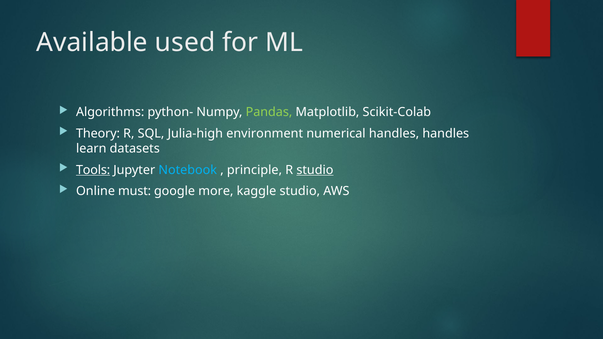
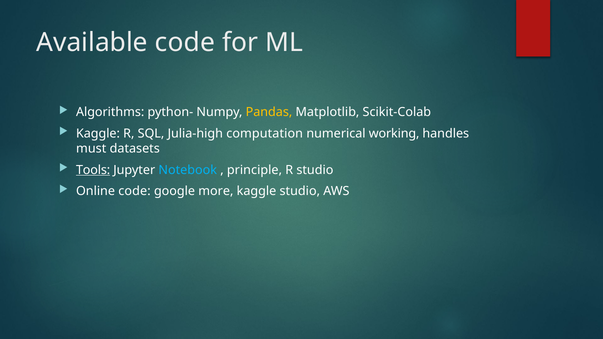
Available used: used -> code
Pandas colour: light green -> yellow
Theory at (98, 134): Theory -> Kaggle
environment: environment -> computation
numerical handles: handles -> working
learn: learn -> must
studio at (315, 170) underline: present -> none
Online must: must -> code
